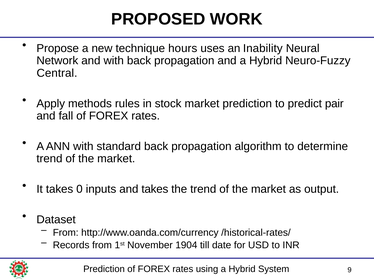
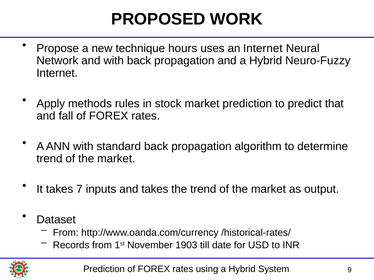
an Inability: Inability -> Internet
Central at (57, 73): Central -> Internet
pair: pair -> that
0: 0 -> 7
1904: 1904 -> 1903
